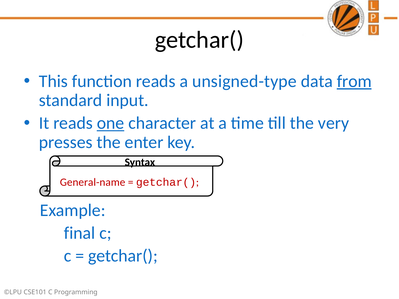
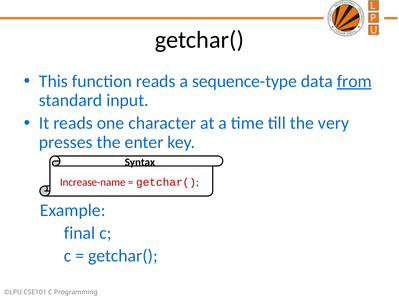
unsigned-type: unsigned-type -> sequence-type
one underline: present -> none
General-name: General-name -> Increase-name
